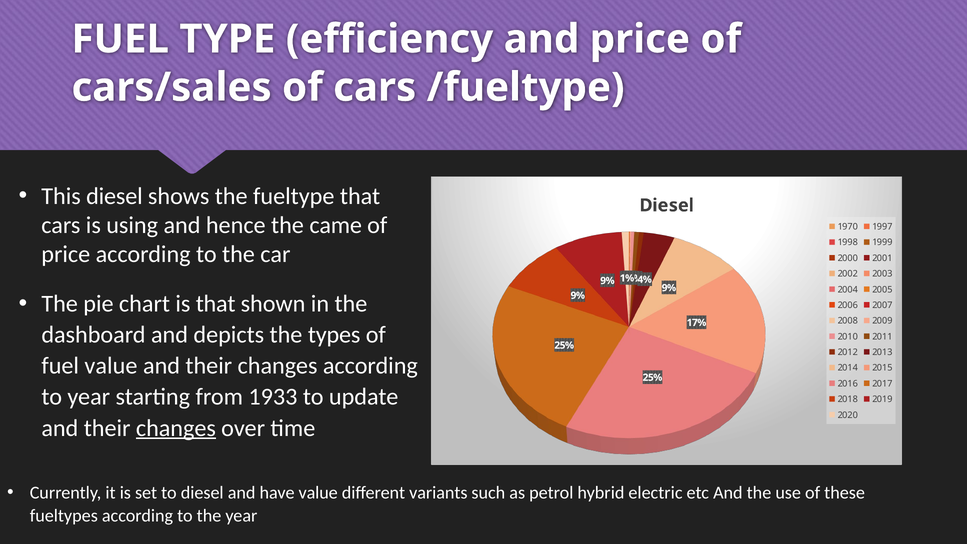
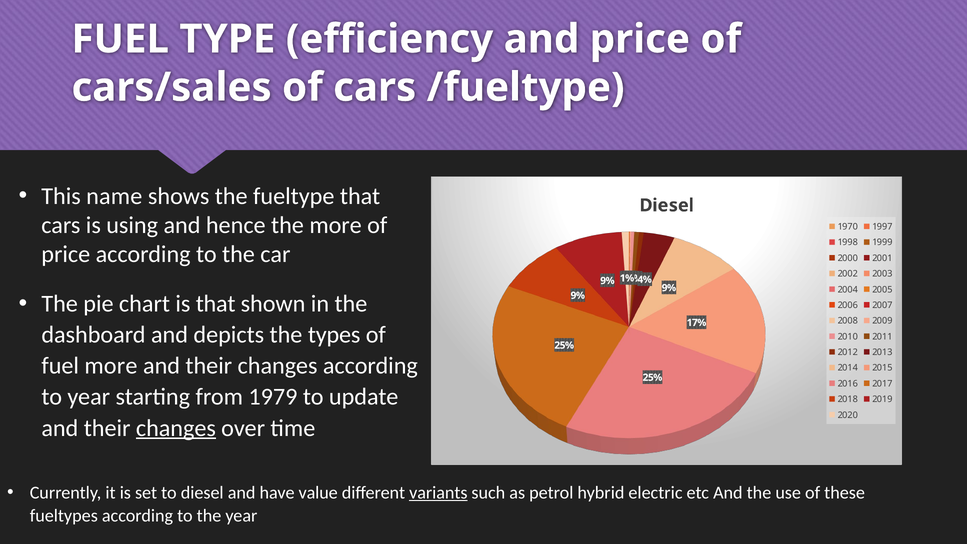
This diesel: diesel -> name
the came: came -> more
fuel value: value -> more
1933: 1933 -> 1979
variants underline: none -> present
